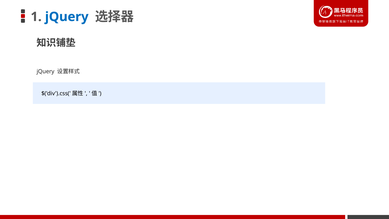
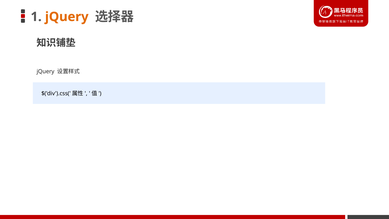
jQuery at (67, 17) colour: blue -> orange
